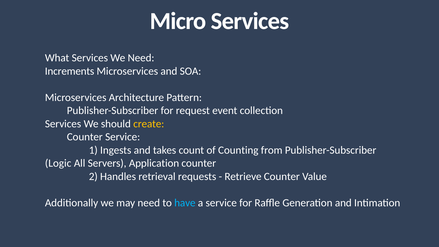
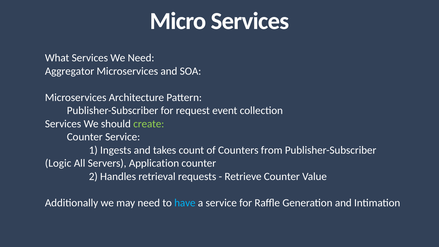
Increments: Increments -> Aggregator
create colour: yellow -> light green
Counting: Counting -> Counters
